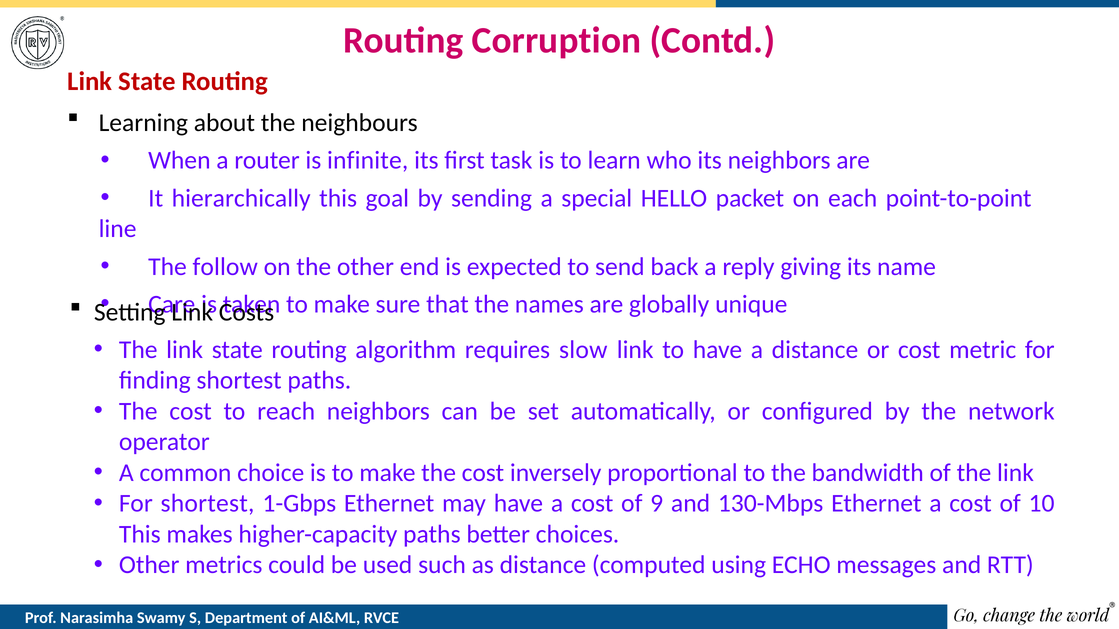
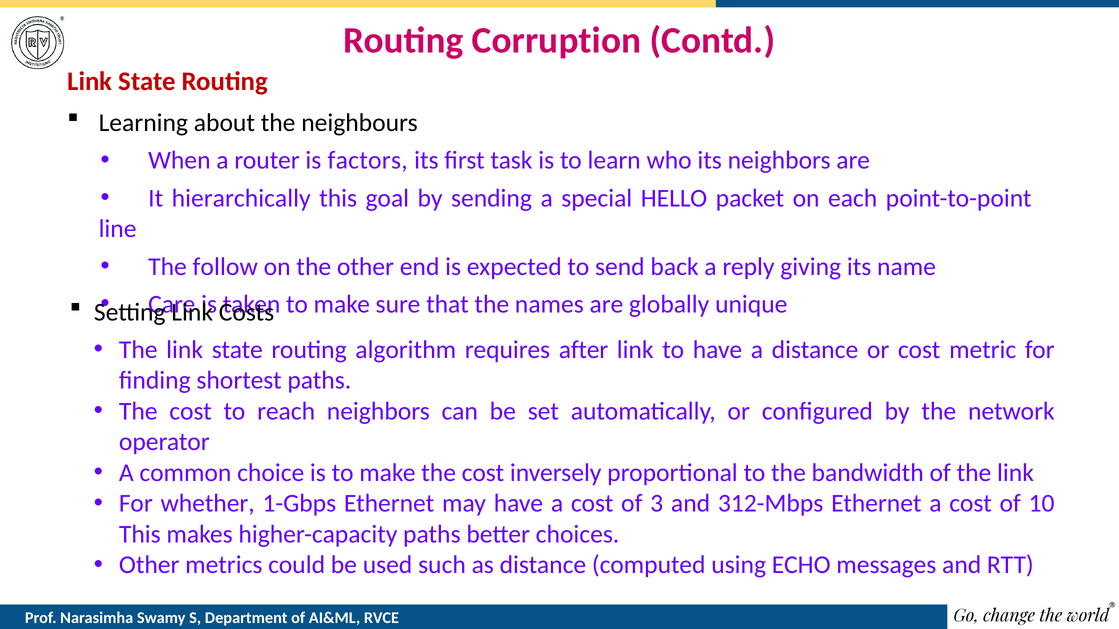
infinite: infinite -> factors
slow: slow -> after
For shortest: shortest -> whether
9: 9 -> 3
130-Mbps: 130-Mbps -> 312-Mbps
